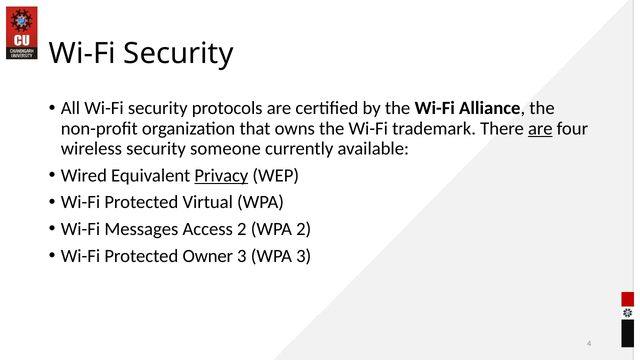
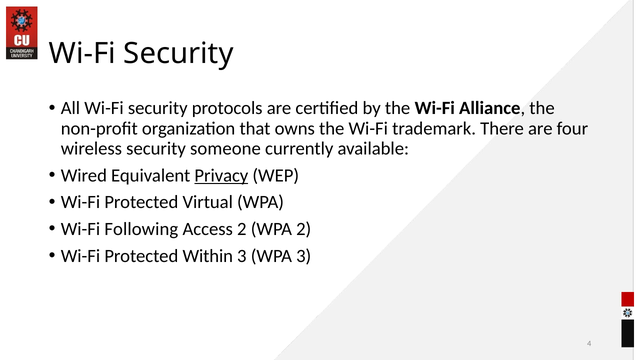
are at (540, 128) underline: present -> none
Messages: Messages -> Following
Owner: Owner -> Within
